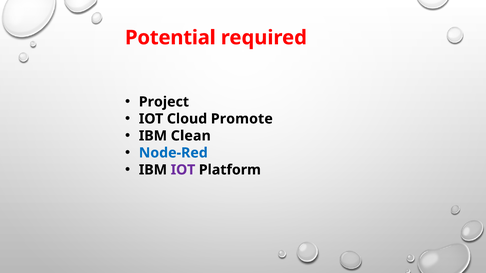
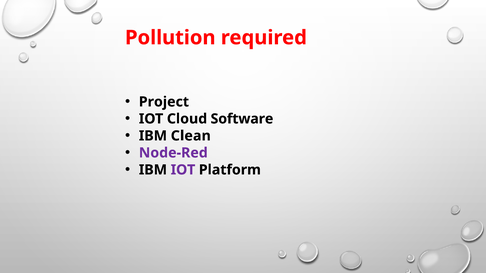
Potential: Potential -> Pollution
Promote: Promote -> Software
Node-Red colour: blue -> purple
